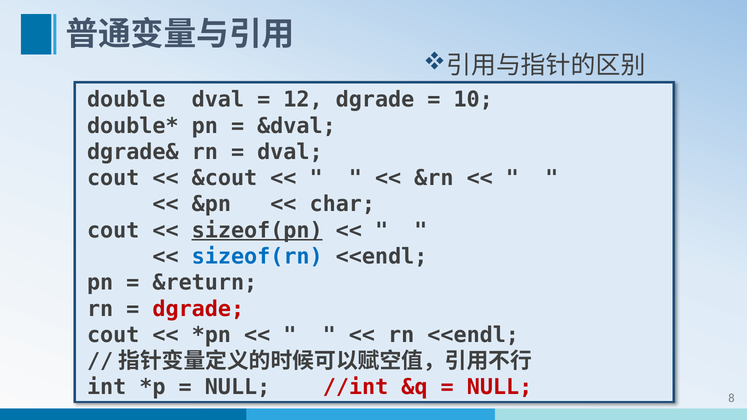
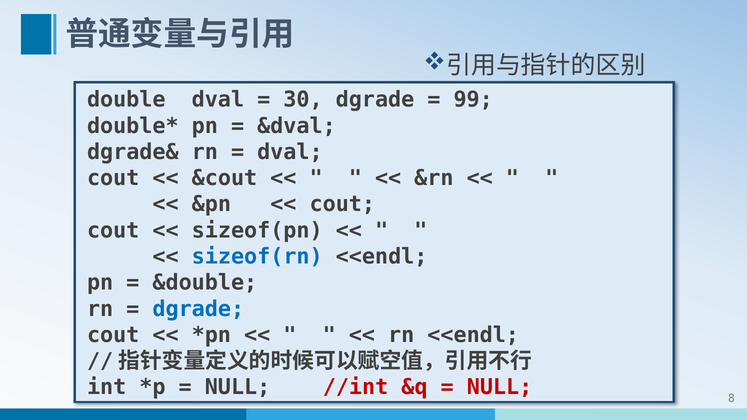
12: 12 -> 30
10: 10 -> 99
char at (342, 204): char -> cout
sizeof(pn underline: present -> none
&return: &return -> &double
dgrade at (198, 309) colour: red -> blue
